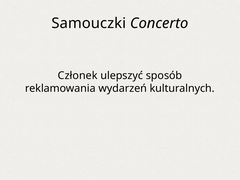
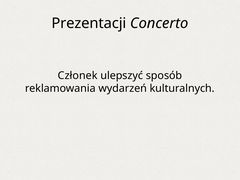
Samouczki: Samouczki -> Prezentacji
